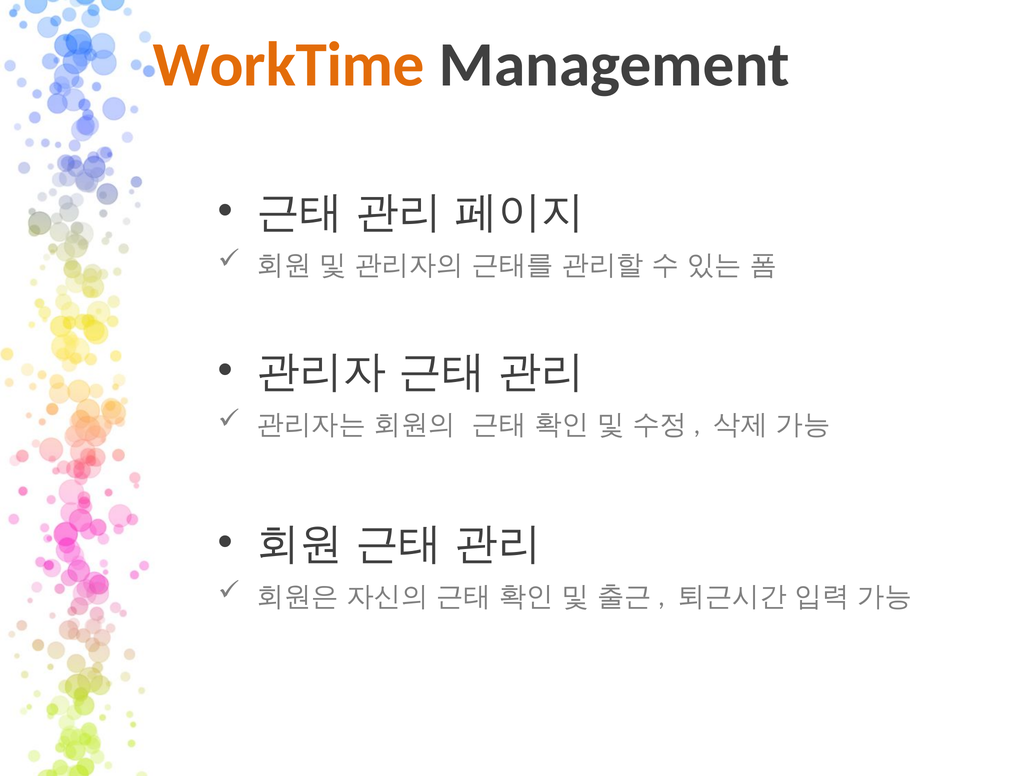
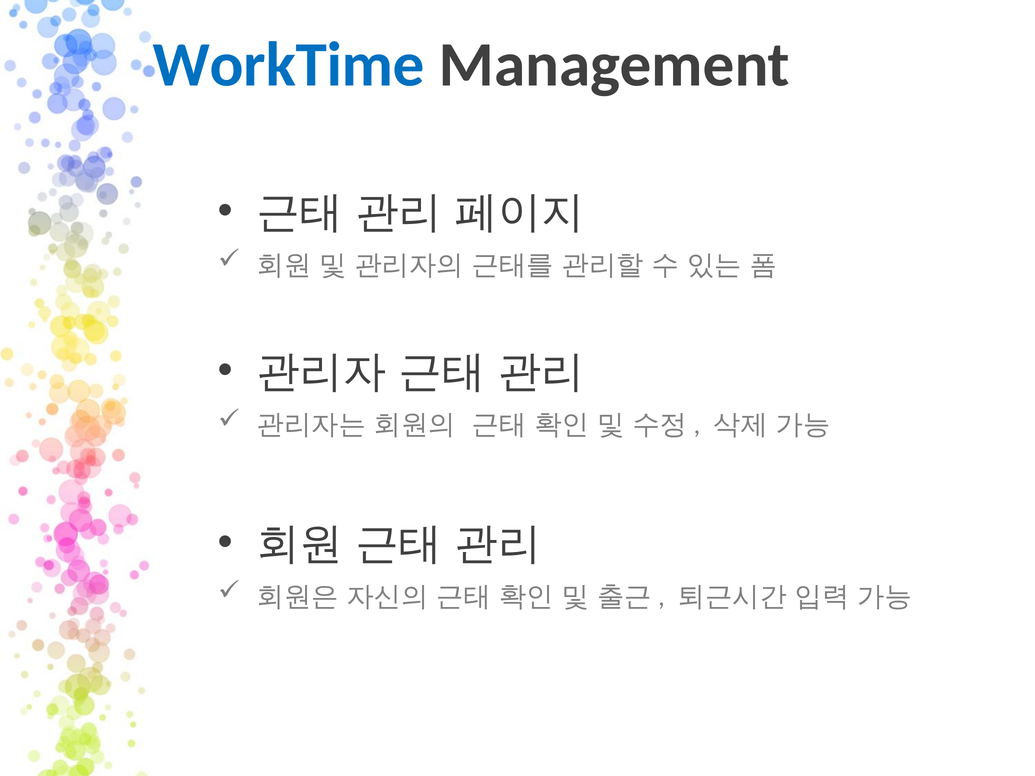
WorkTime colour: orange -> blue
